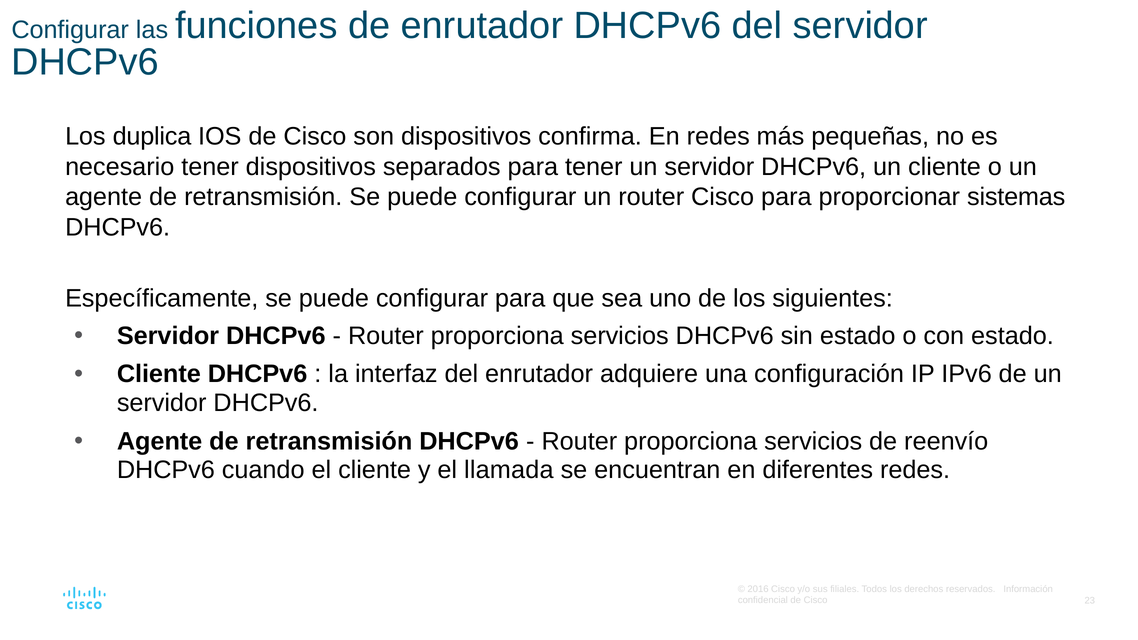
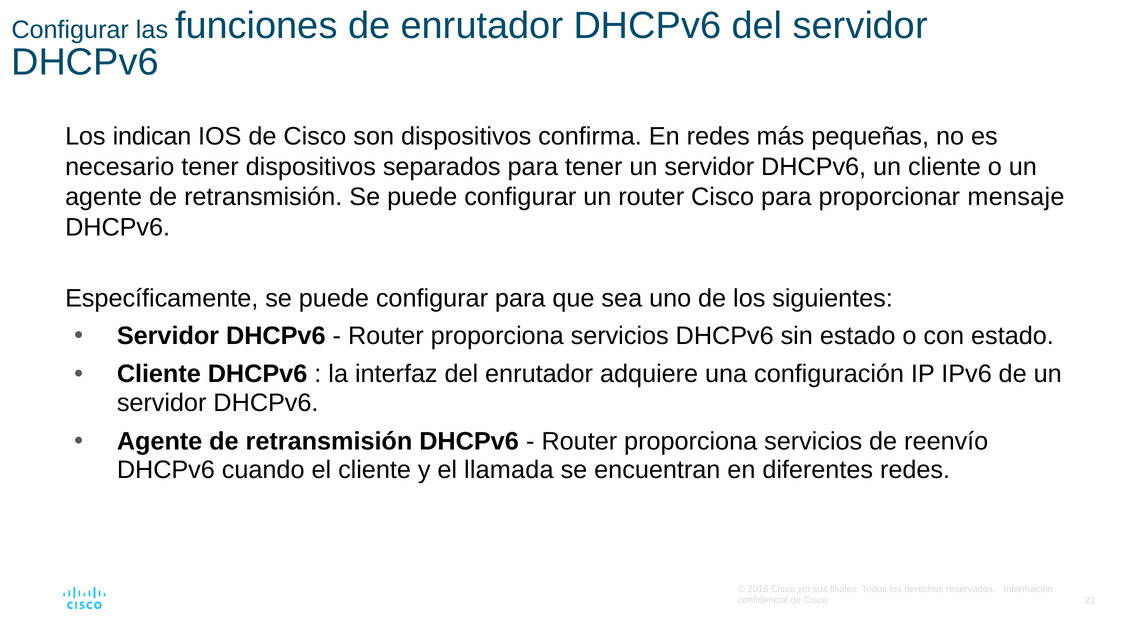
duplica: duplica -> indican
sistemas: sistemas -> mensaje
